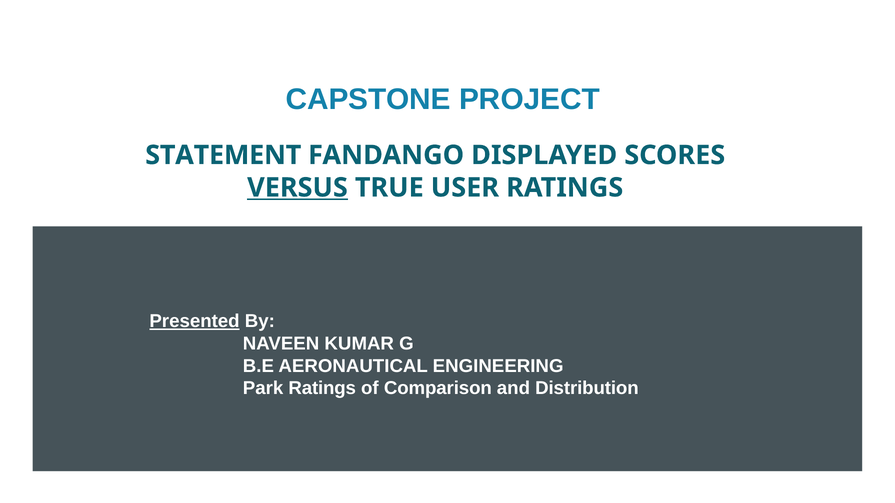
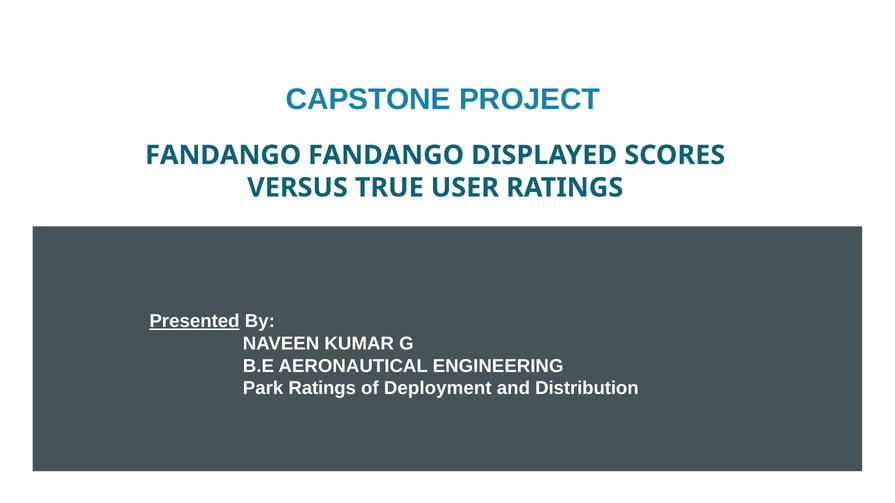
STATEMENT at (223, 155): STATEMENT -> FANDANGO
VERSUS underline: present -> none
Comparison: Comparison -> Deployment
